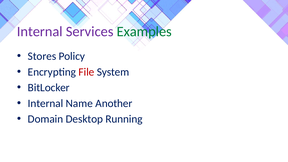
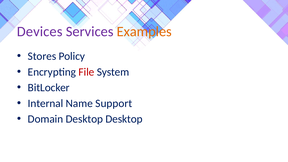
Internal at (40, 31): Internal -> Devices
Examples colour: green -> orange
Another: Another -> Support
Desktop Running: Running -> Desktop
